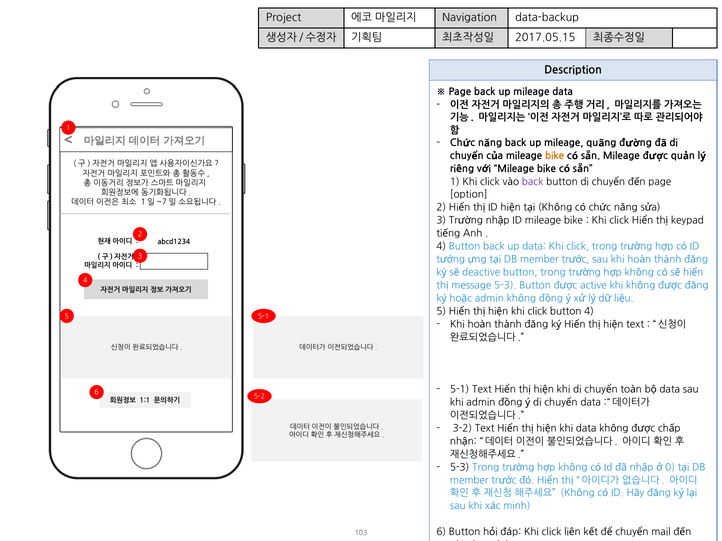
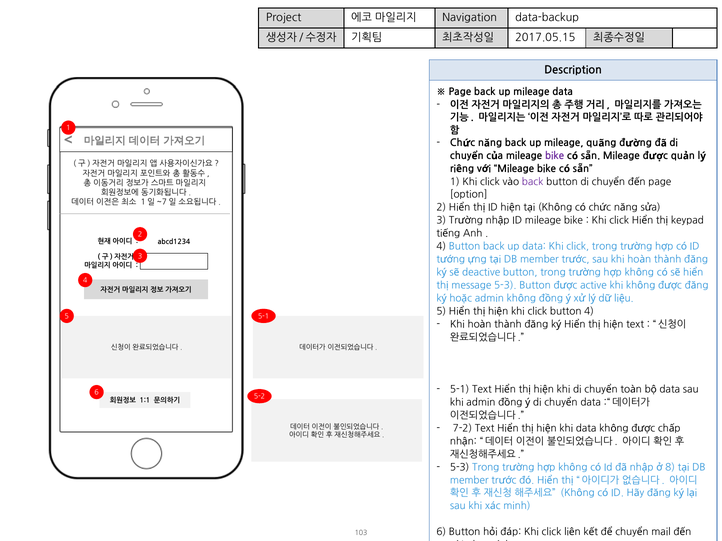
bike at (555, 156) colour: orange -> purple
3-2: 3-2 -> 7-2
0: 0 -> 8
